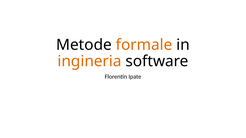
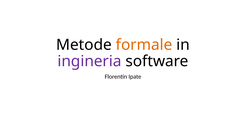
ingineria colour: orange -> purple
